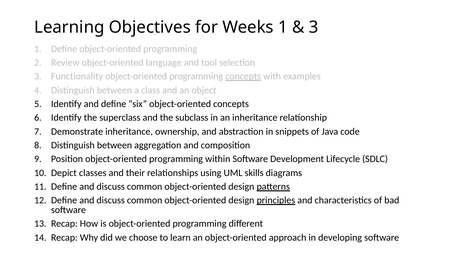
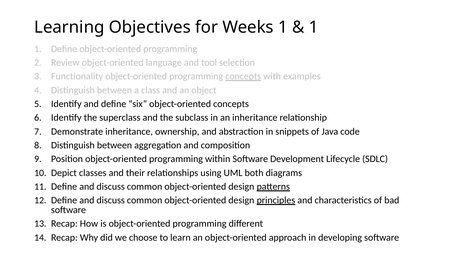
3 at (314, 27): 3 -> 1
skills: skills -> both
